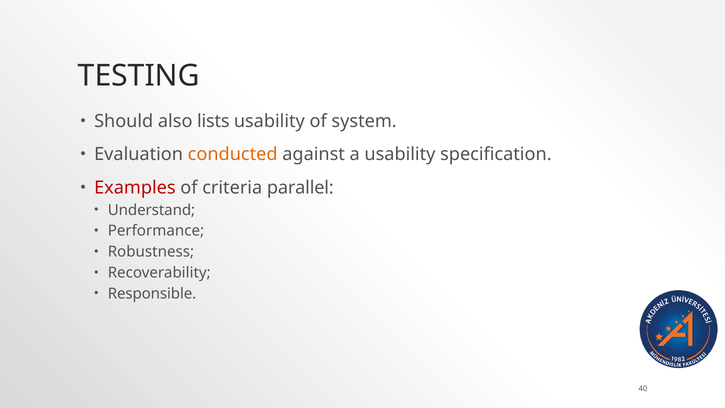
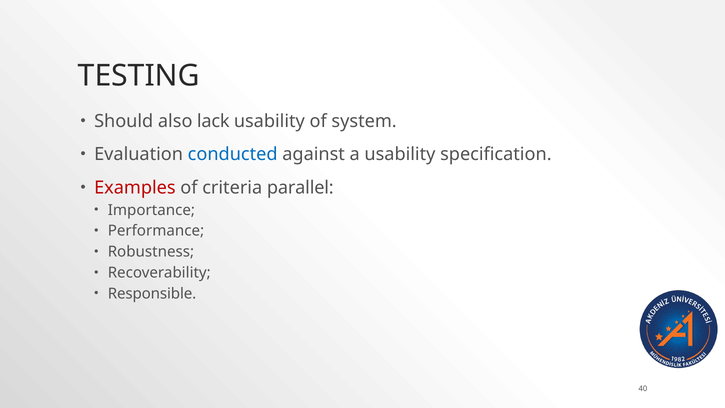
lists: lists -> lack
conducted colour: orange -> blue
Understand: Understand -> Importance
